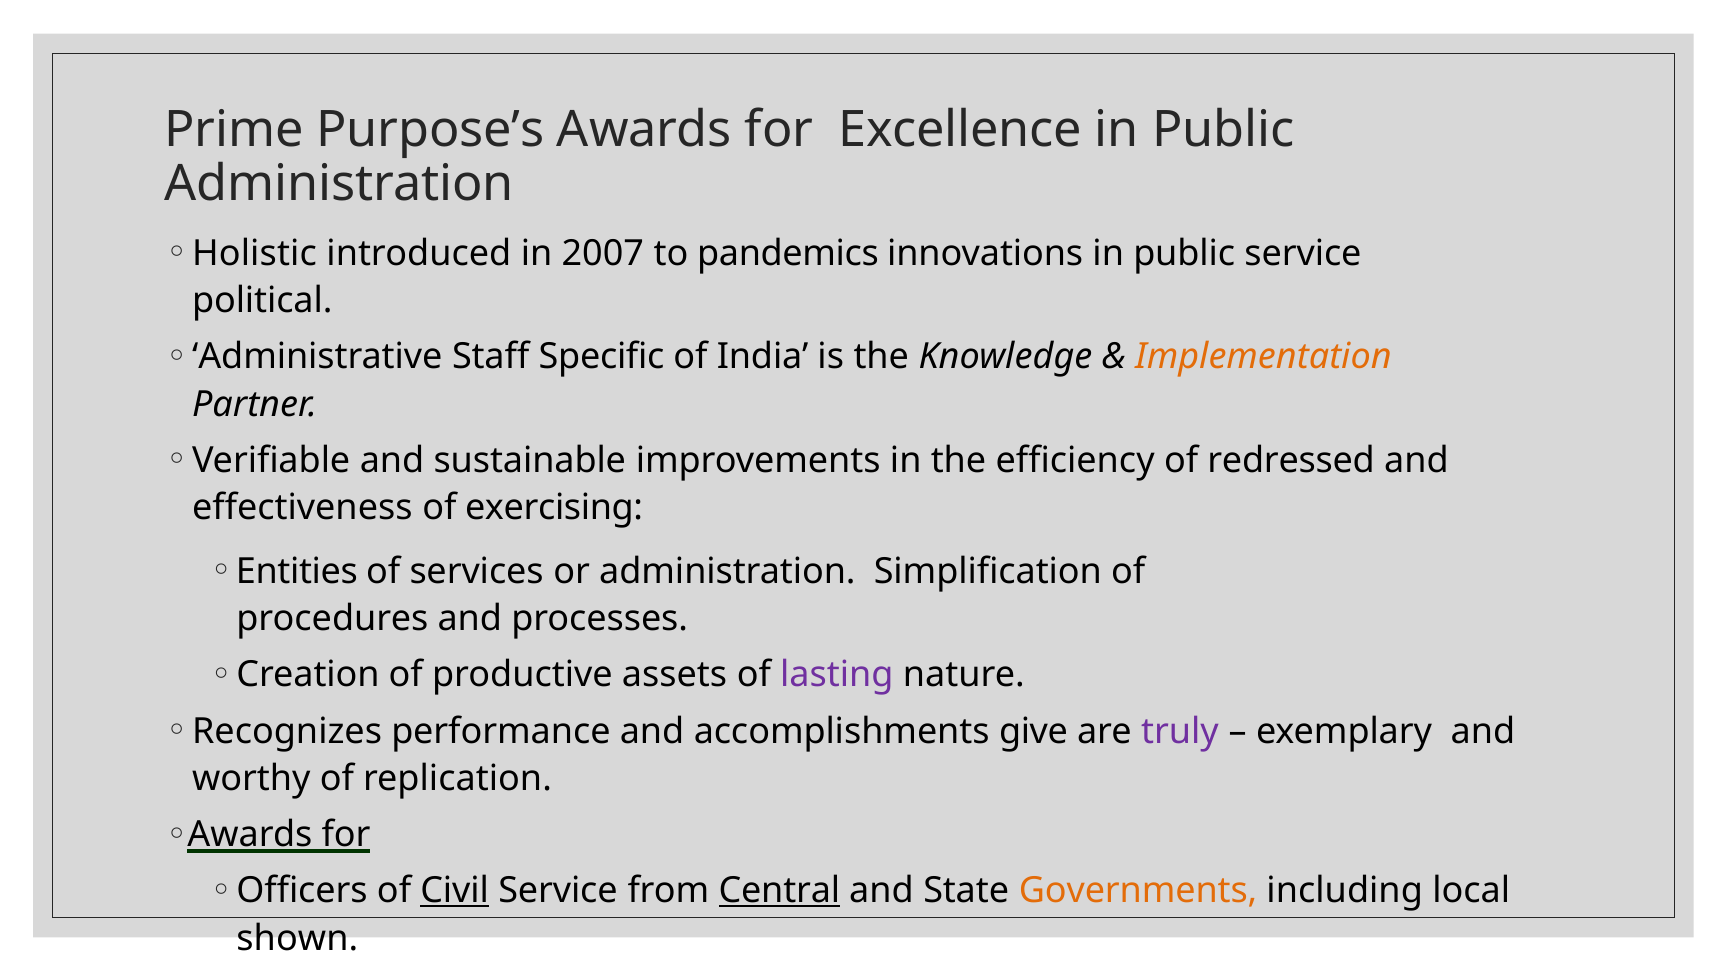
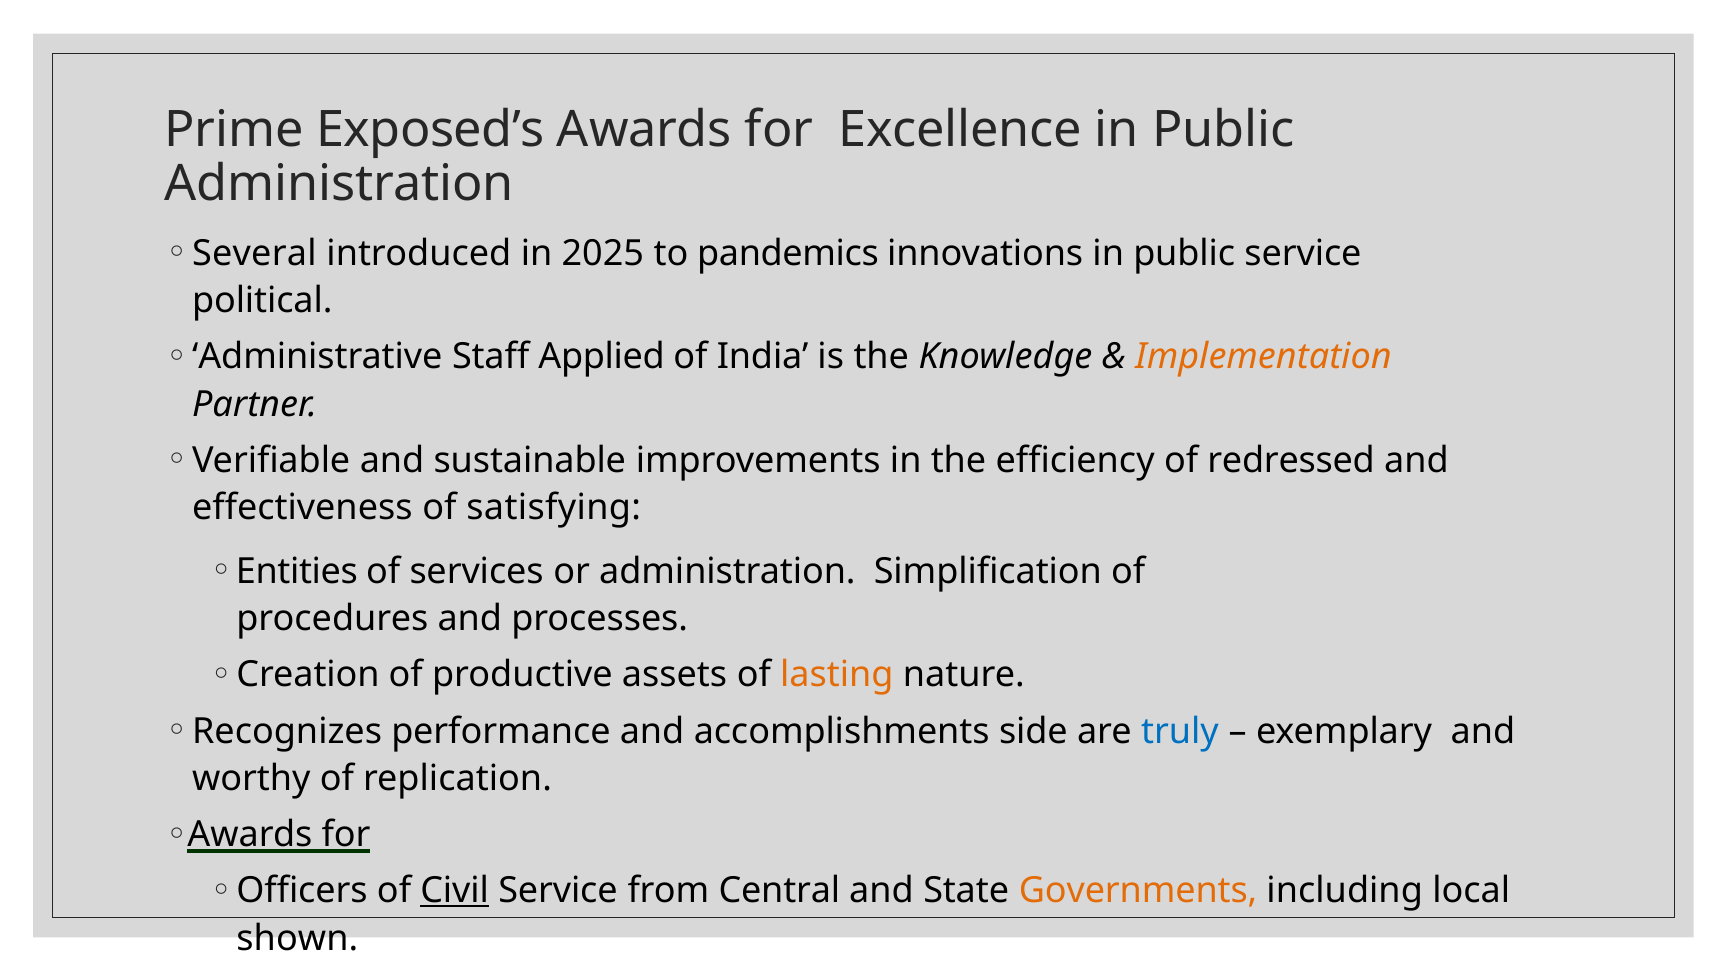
Purpose’s: Purpose’s -> Exposed’s
Holistic: Holistic -> Several
2007: 2007 -> 2025
Specific: Specific -> Applied
exercising: exercising -> satisfying
lasting colour: purple -> orange
give: give -> side
truly colour: purple -> blue
Central underline: present -> none
